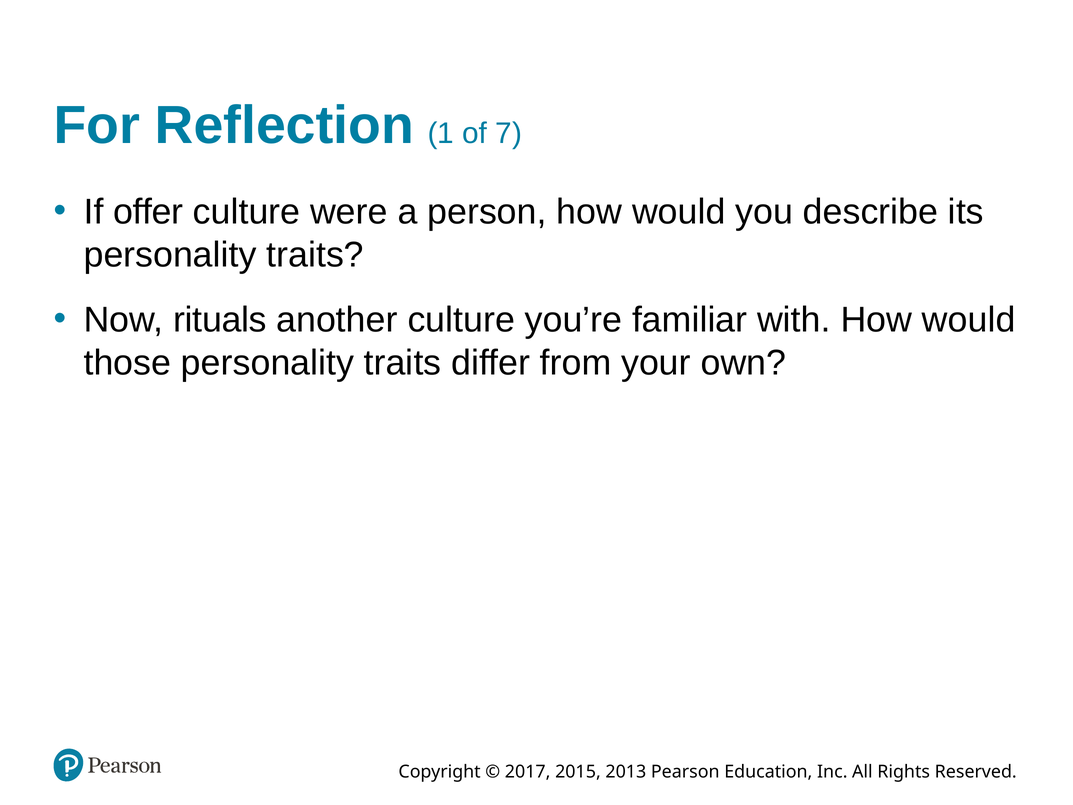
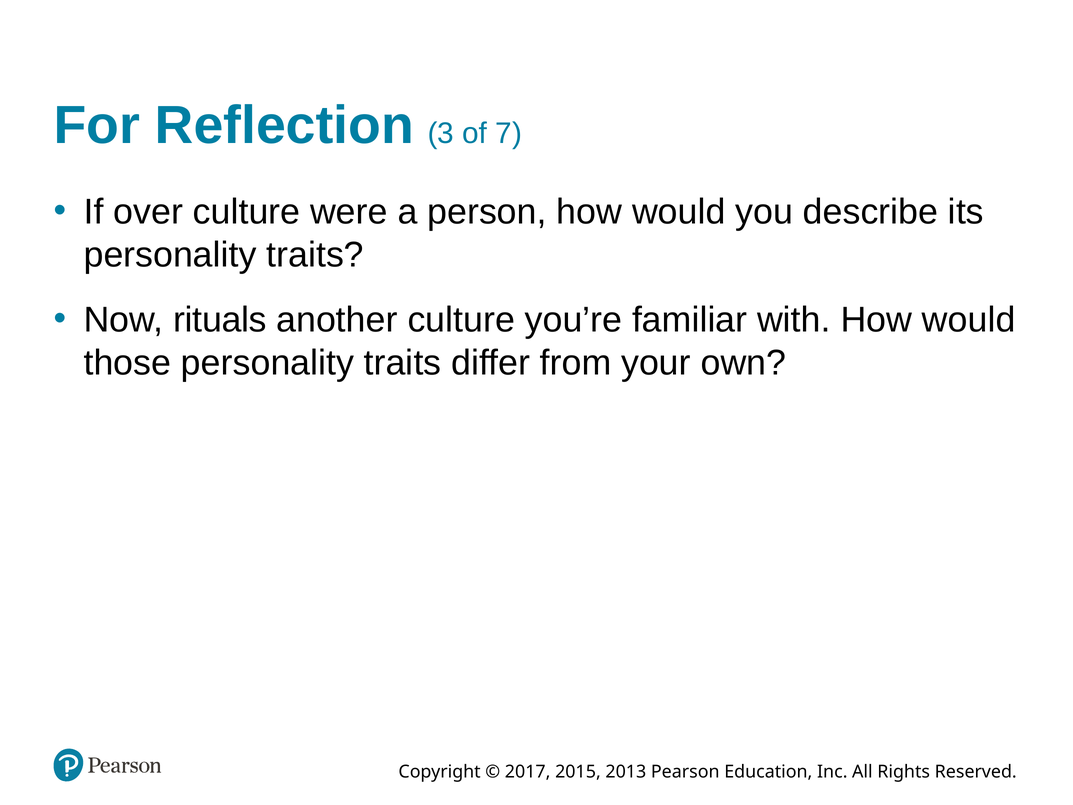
1: 1 -> 3
offer: offer -> over
